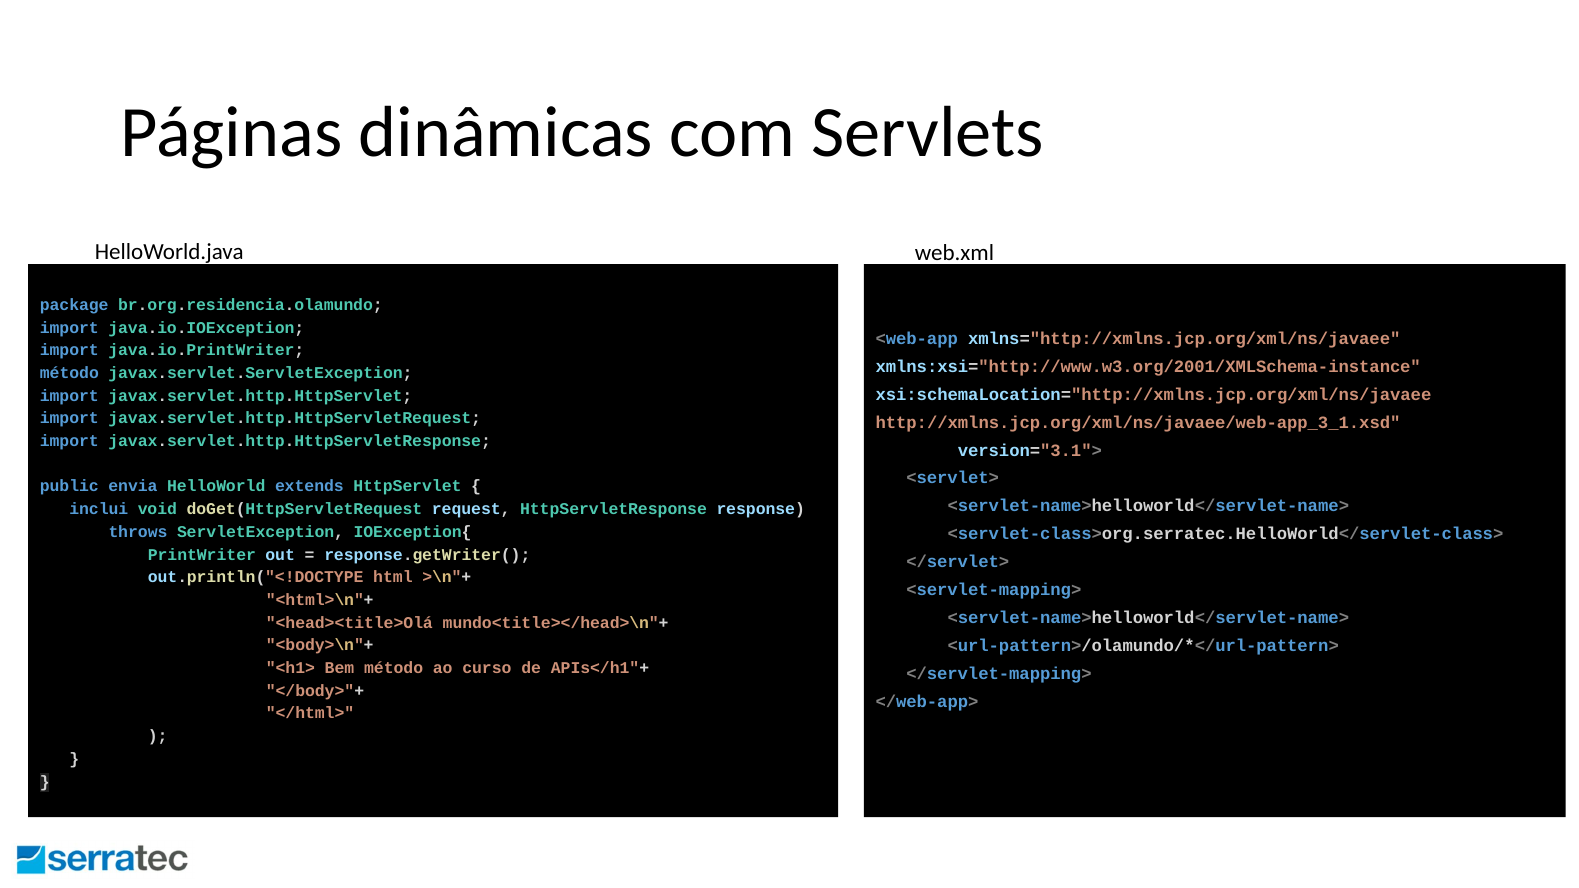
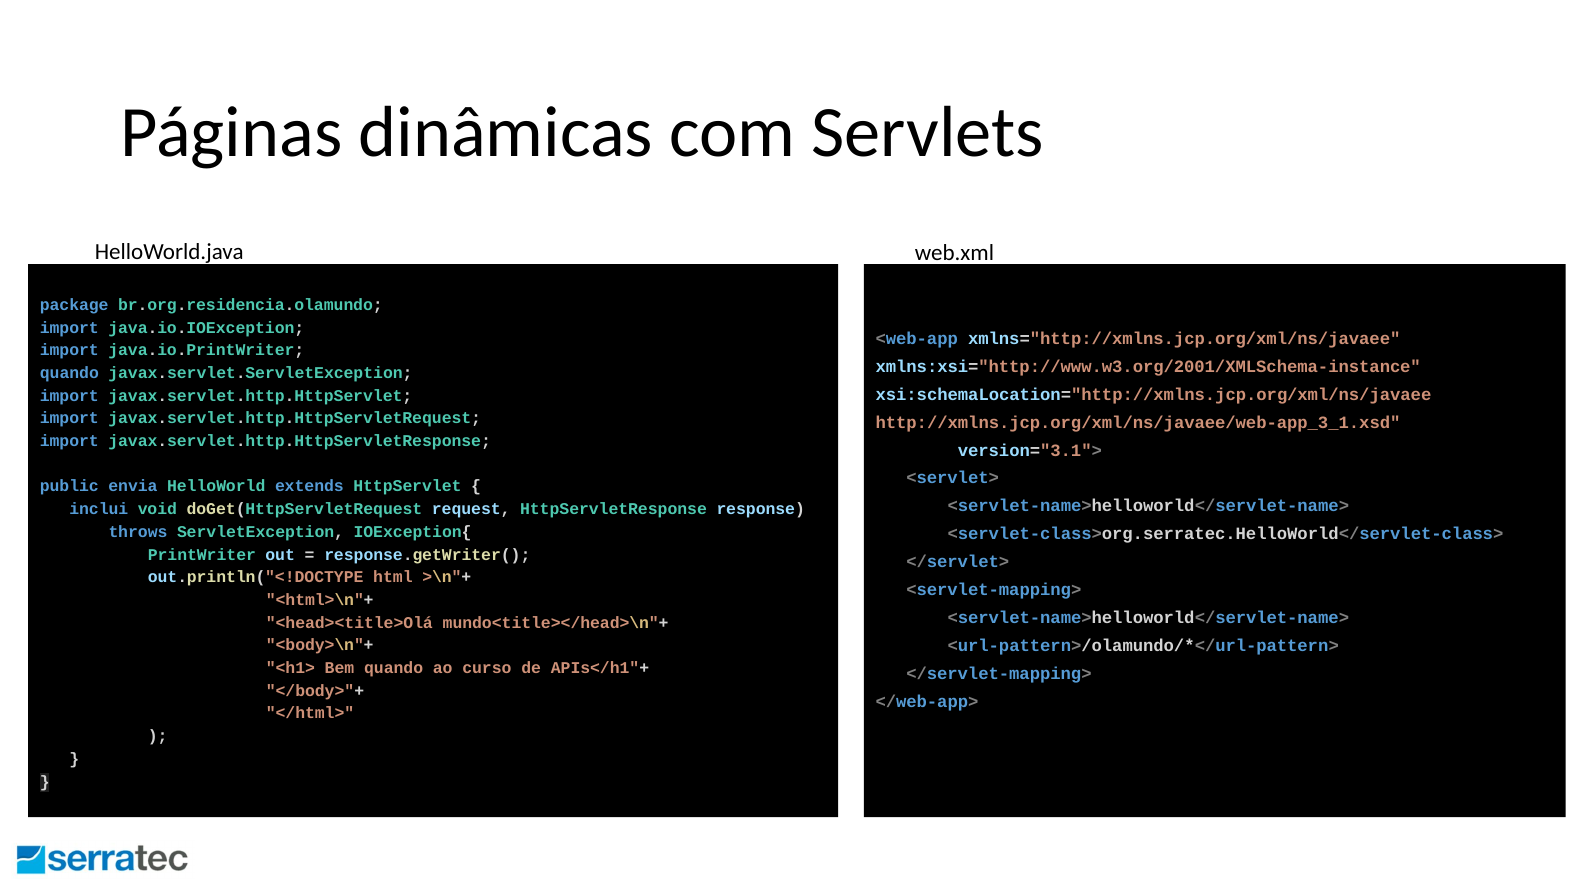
método at (69, 373): método -> quando
Bem método: método -> quando
